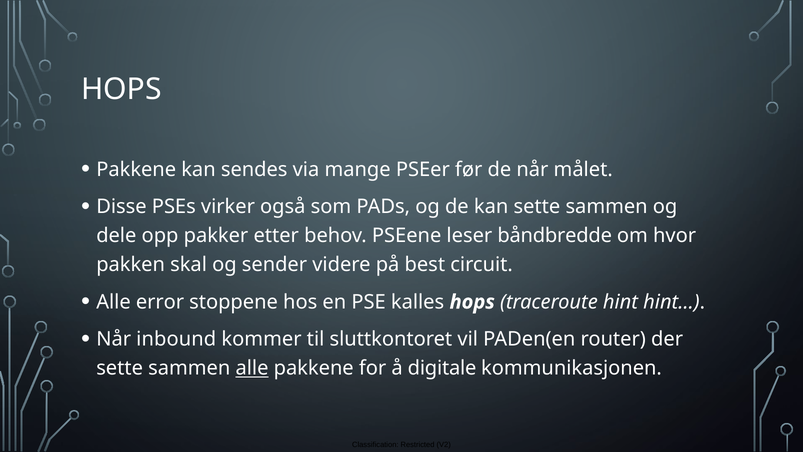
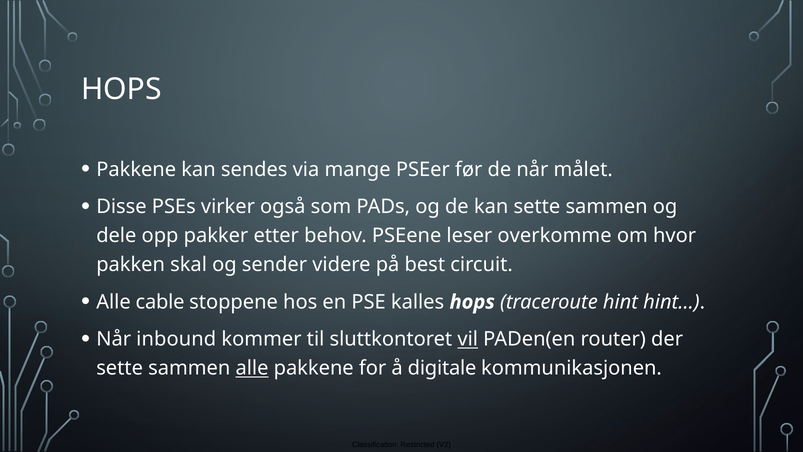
båndbredde: båndbredde -> overkomme
error: error -> cable
vil underline: none -> present
